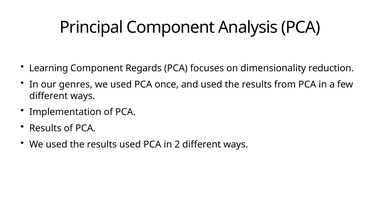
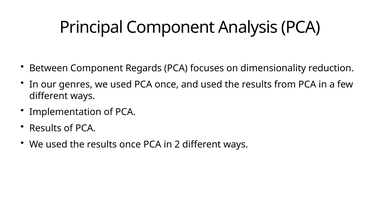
Learning: Learning -> Between
results used: used -> once
